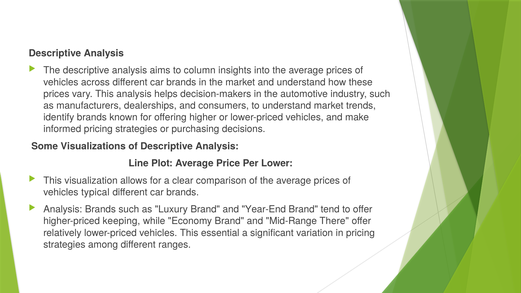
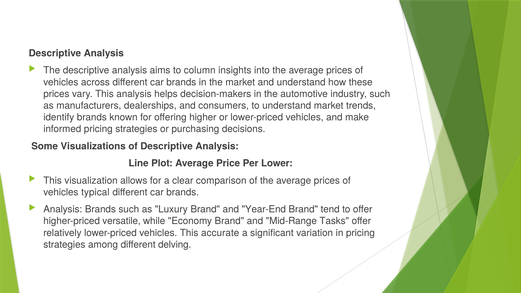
keeping: keeping -> versatile
There: There -> Tasks
essential: essential -> accurate
ranges: ranges -> delving
